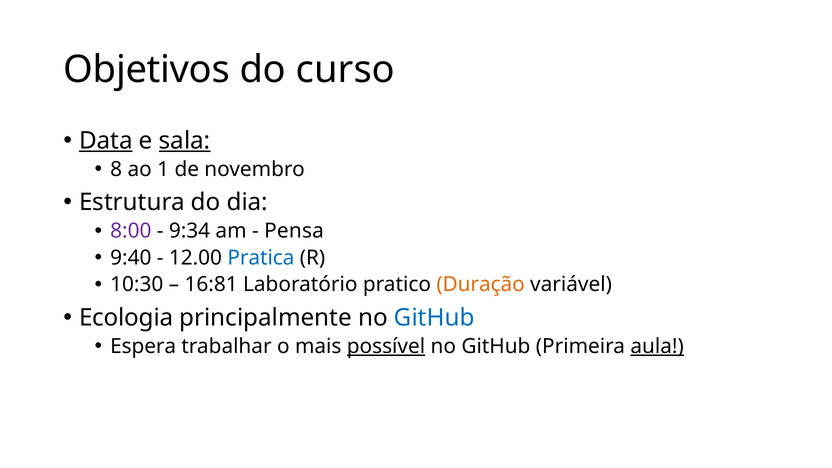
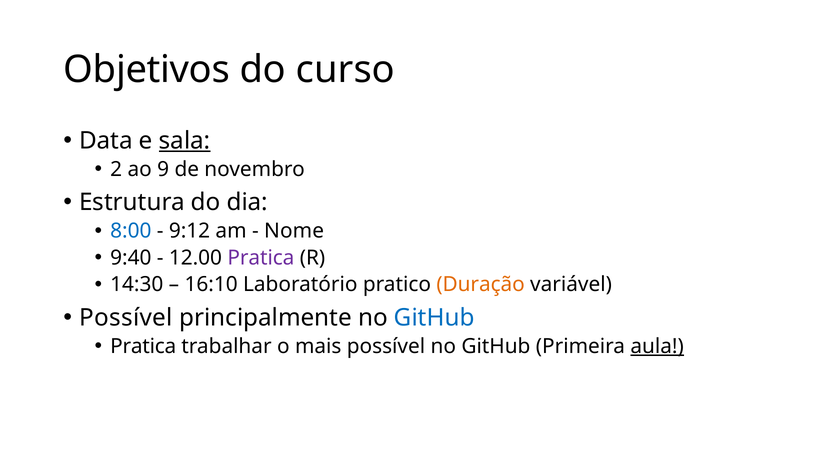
Data underline: present -> none
8: 8 -> 2
1: 1 -> 9
8:00 colour: purple -> blue
9:34: 9:34 -> 9:12
Pensa: Pensa -> Nome
Pratica at (261, 258) colour: blue -> purple
10:30: 10:30 -> 14:30
16:81: 16:81 -> 16:10
Ecologia at (126, 318): Ecologia -> Possível
Espera at (143, 346): Espera -> Pratica
possível at (386, 346) underline: present -> none
